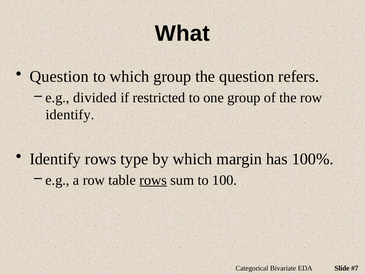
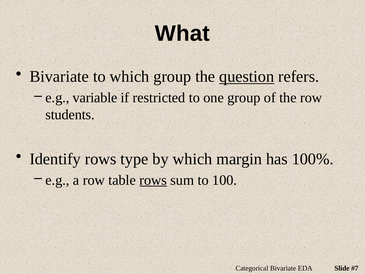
Question at (59, 77): Question -> Bivariate
question at (247, 77) underline: none -> present
divided: divided -> variable
identify at (70, 115): identify -> students
